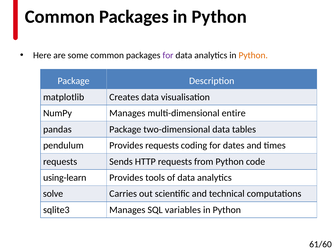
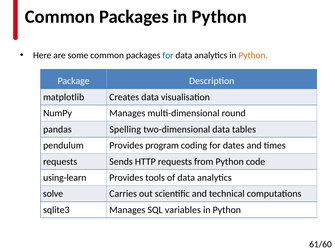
for at (168, 55) colour: purple -> blue
entire: entire -> round
pandas Package: Package -> Spelling
Provides requests: requests -> program
